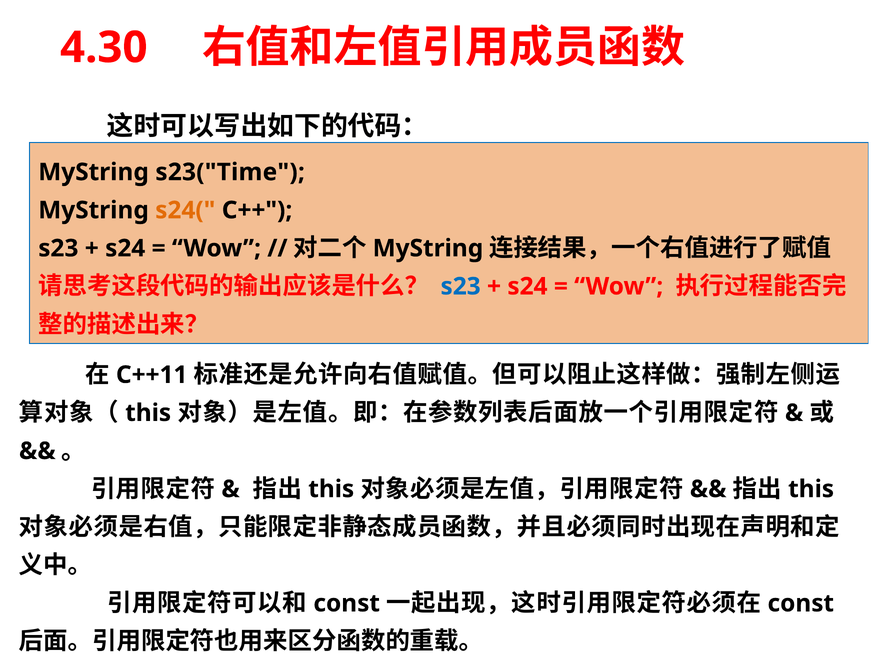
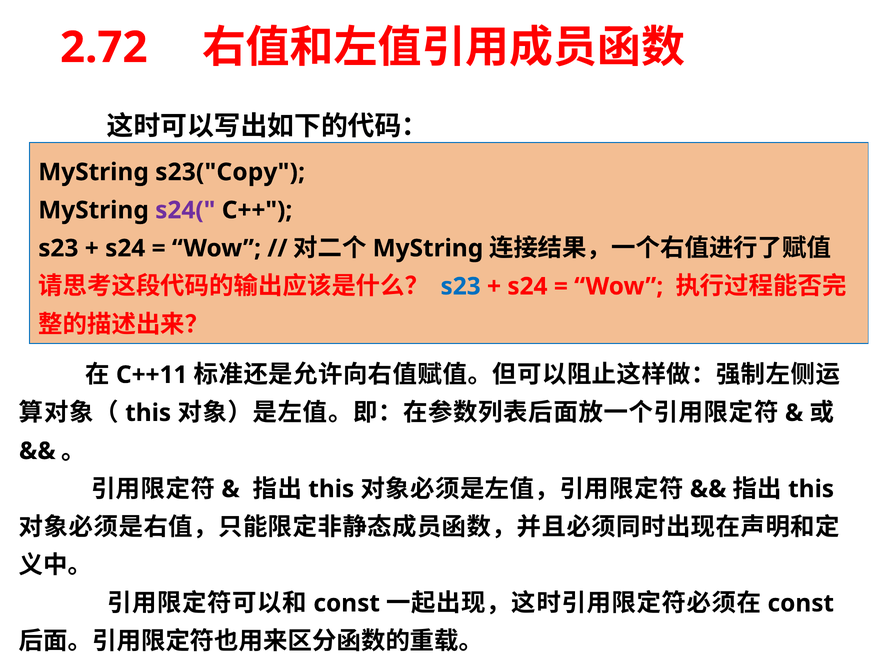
4.30: 4.30 -> 2.72
s23("Time: s23("Time -> s23("Copy
s24( colour: orange -> purple
